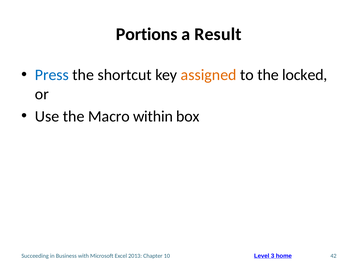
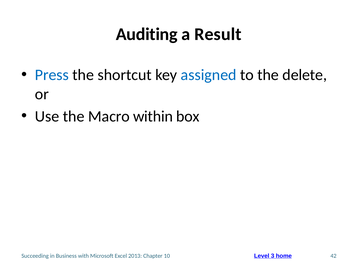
Portions: Portions -> Auditing
assigned colour: orange -> blue
locked: locked -> delete
